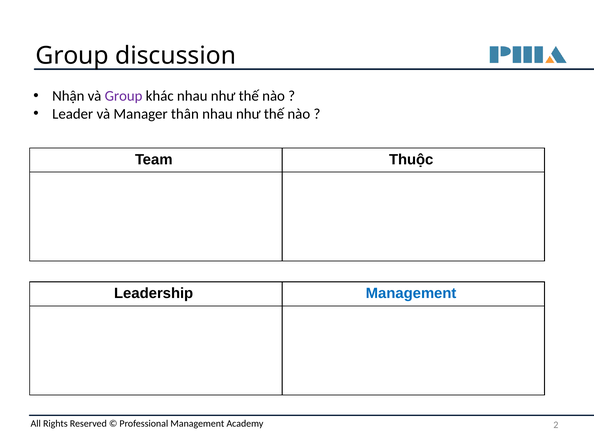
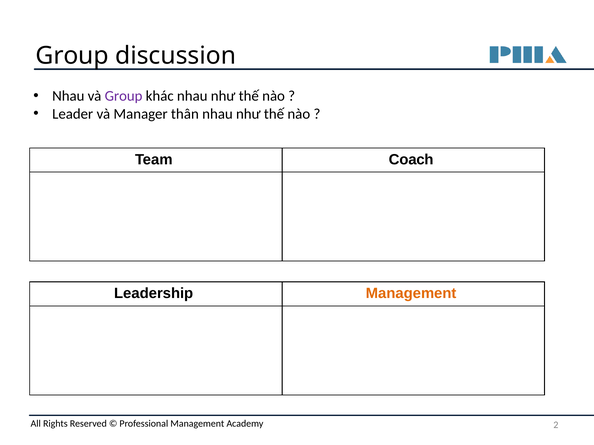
Nhận at (68, 96): Nhận -> Nhau
Thuộc: Thuộc -> Coach
Management at (411, 294) colour: blue -> orange
